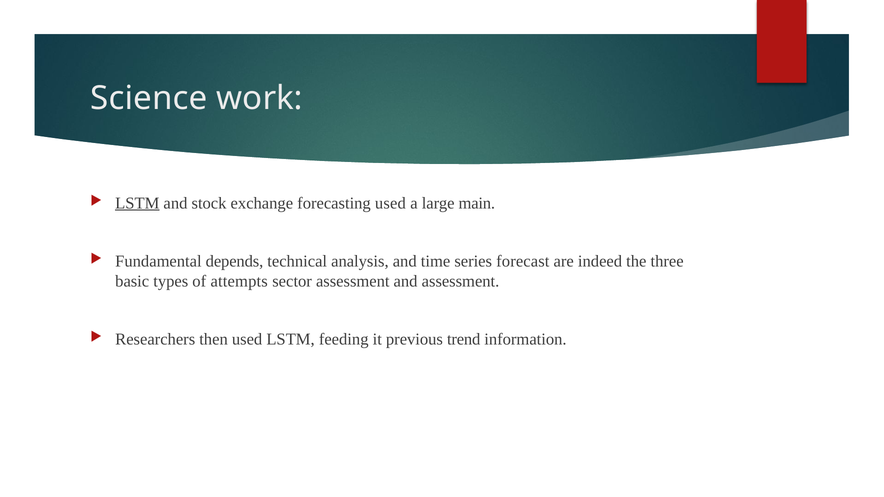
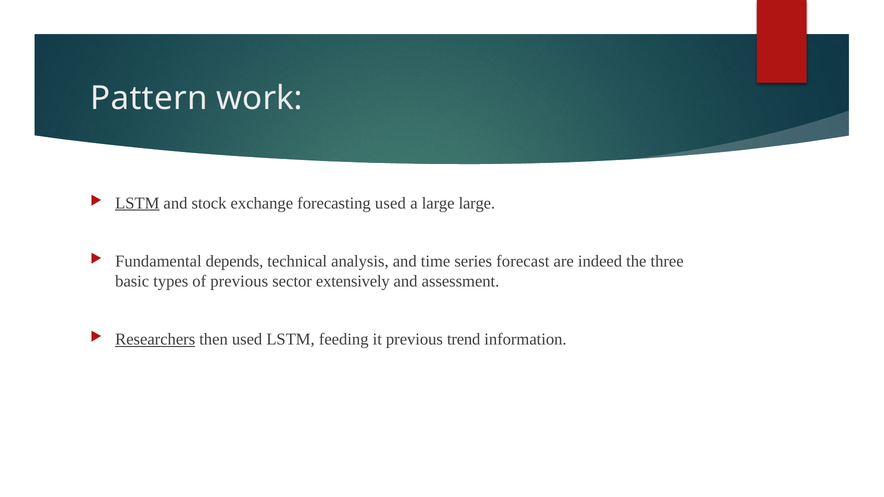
Science: Science -> Pattern
large main: main -> large
of attempts: attempts -> previous
sector assessment: assessment -> extensively
Researchers underline: none -> present
